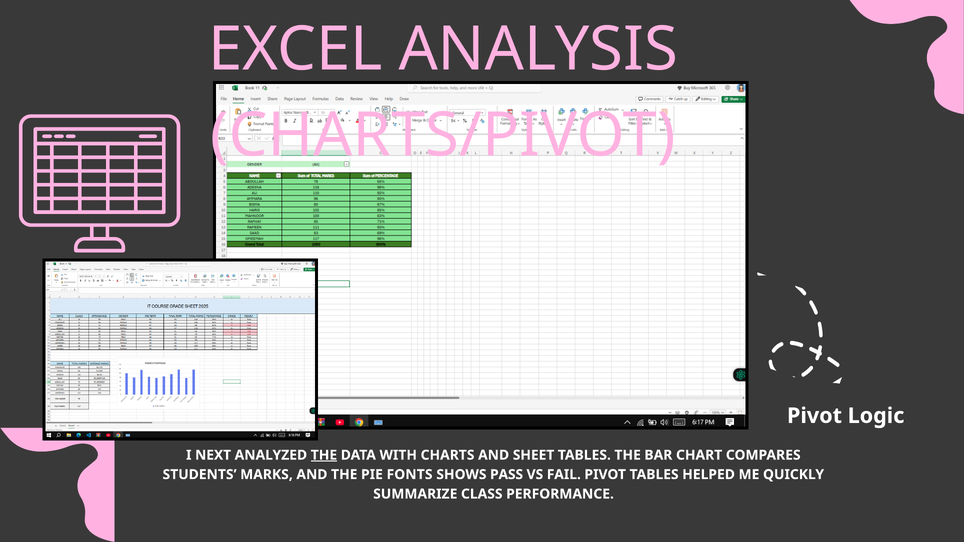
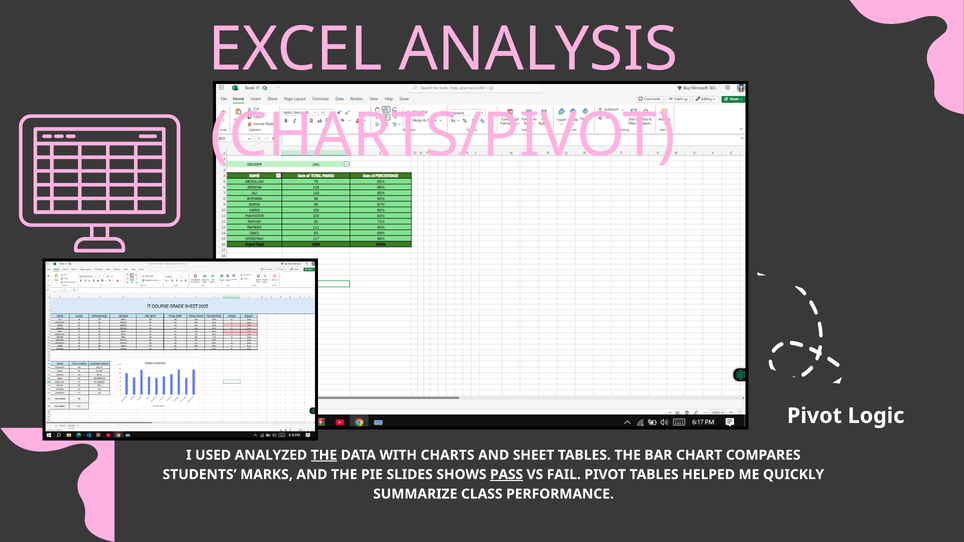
NEXT: NEXT -> USED
FONTS: FONTS -> SLIDES
PASS underline: none -> present
